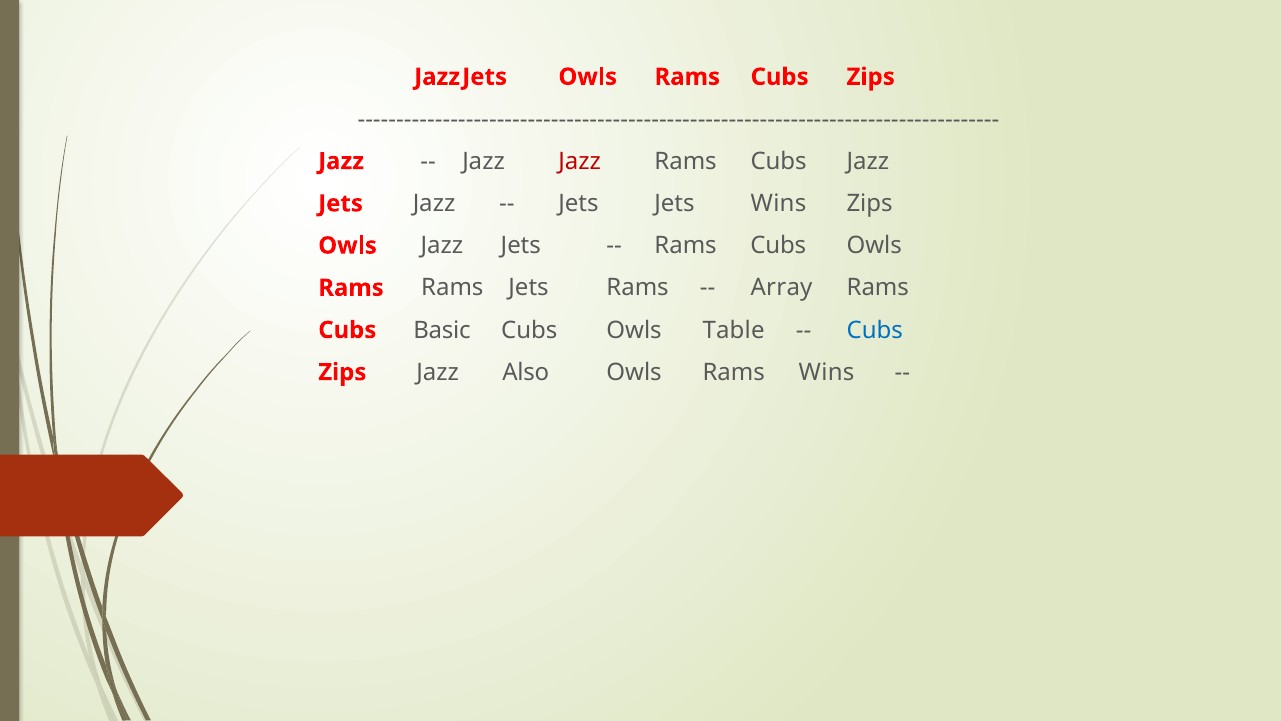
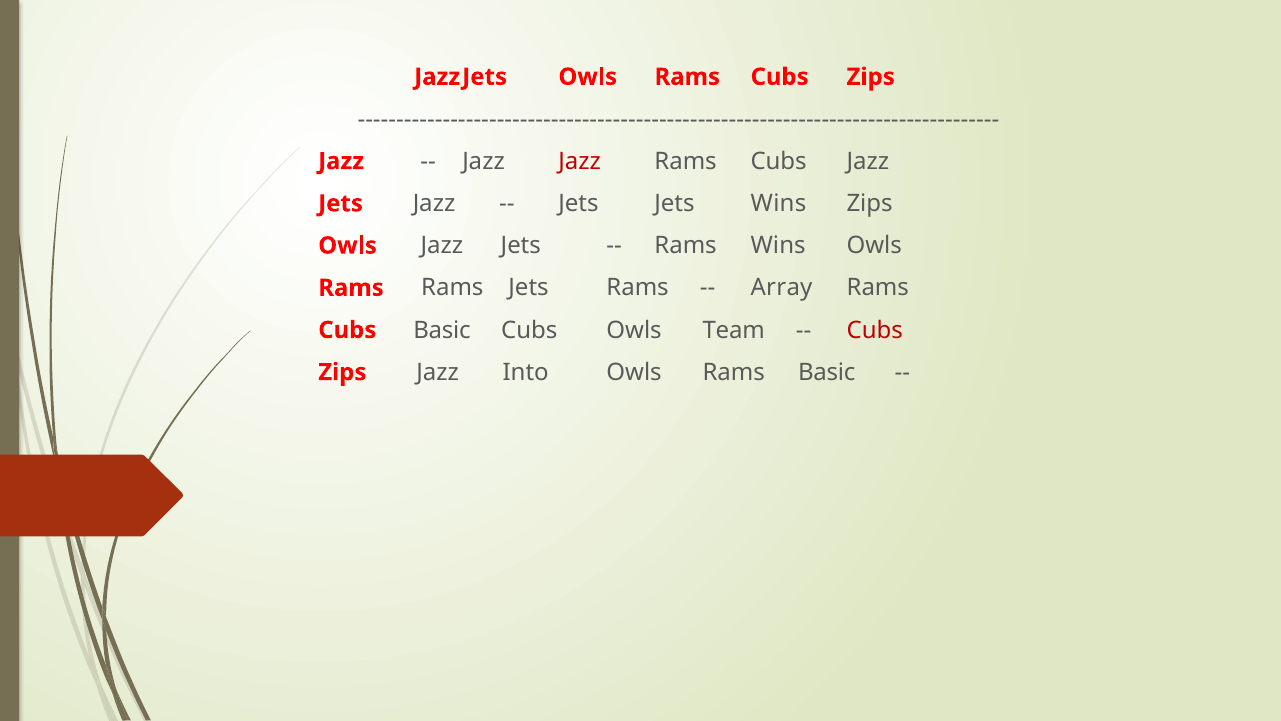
Cubs at (778, 246): Cubs -> Wins
Table: Table -> Team
Cubs at (875, 330) colour: blue -> red
Also: Also -> Into
Rams Wins: Wins -> Basic
